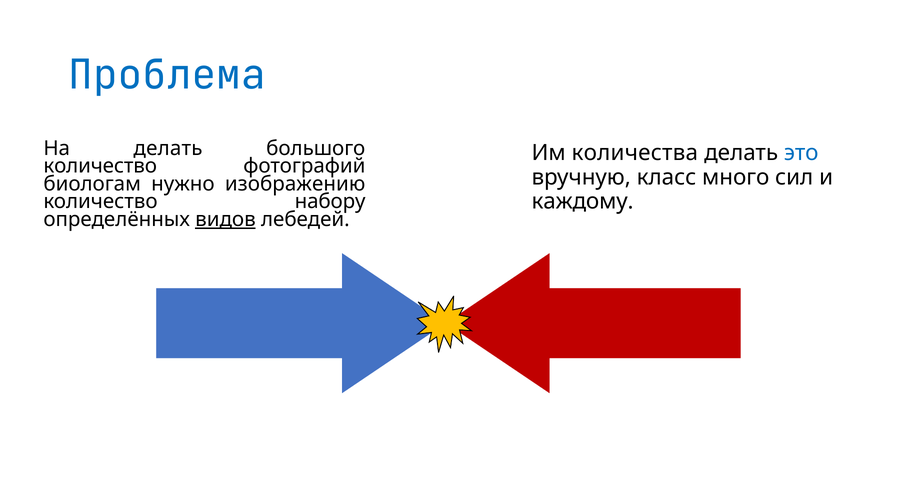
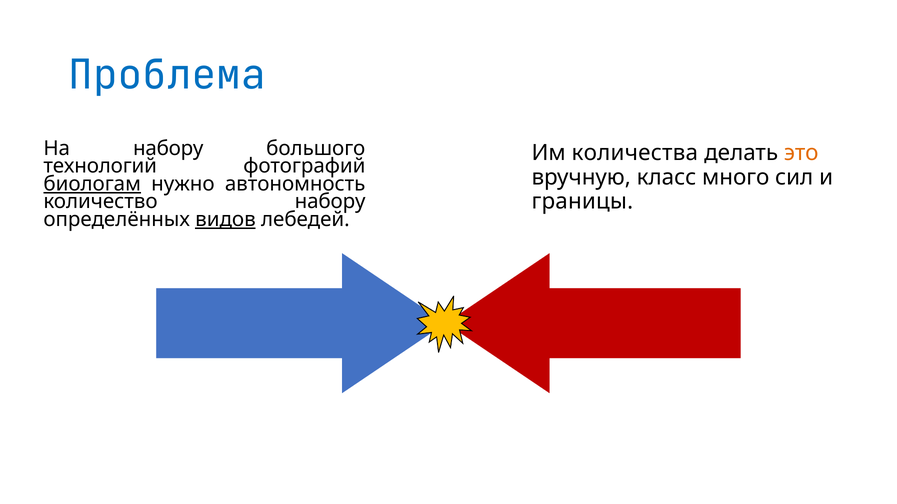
На делать: делать -> набору
это colour: blue -> orange
количество at (100, 166): количество -> технологий
биологам underline: none -> present
изображению: изображению -> автономность
каждому: каждому -> границы
